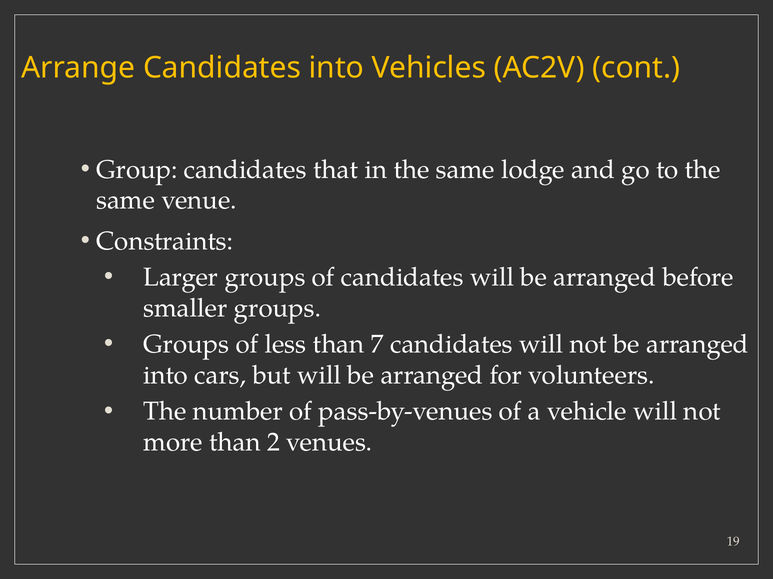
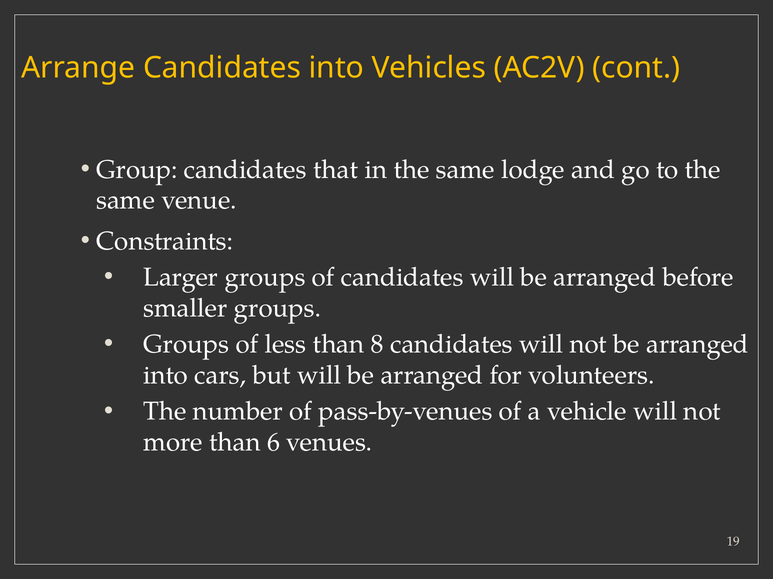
7: 7 -> 8
2: 2 -> 6
